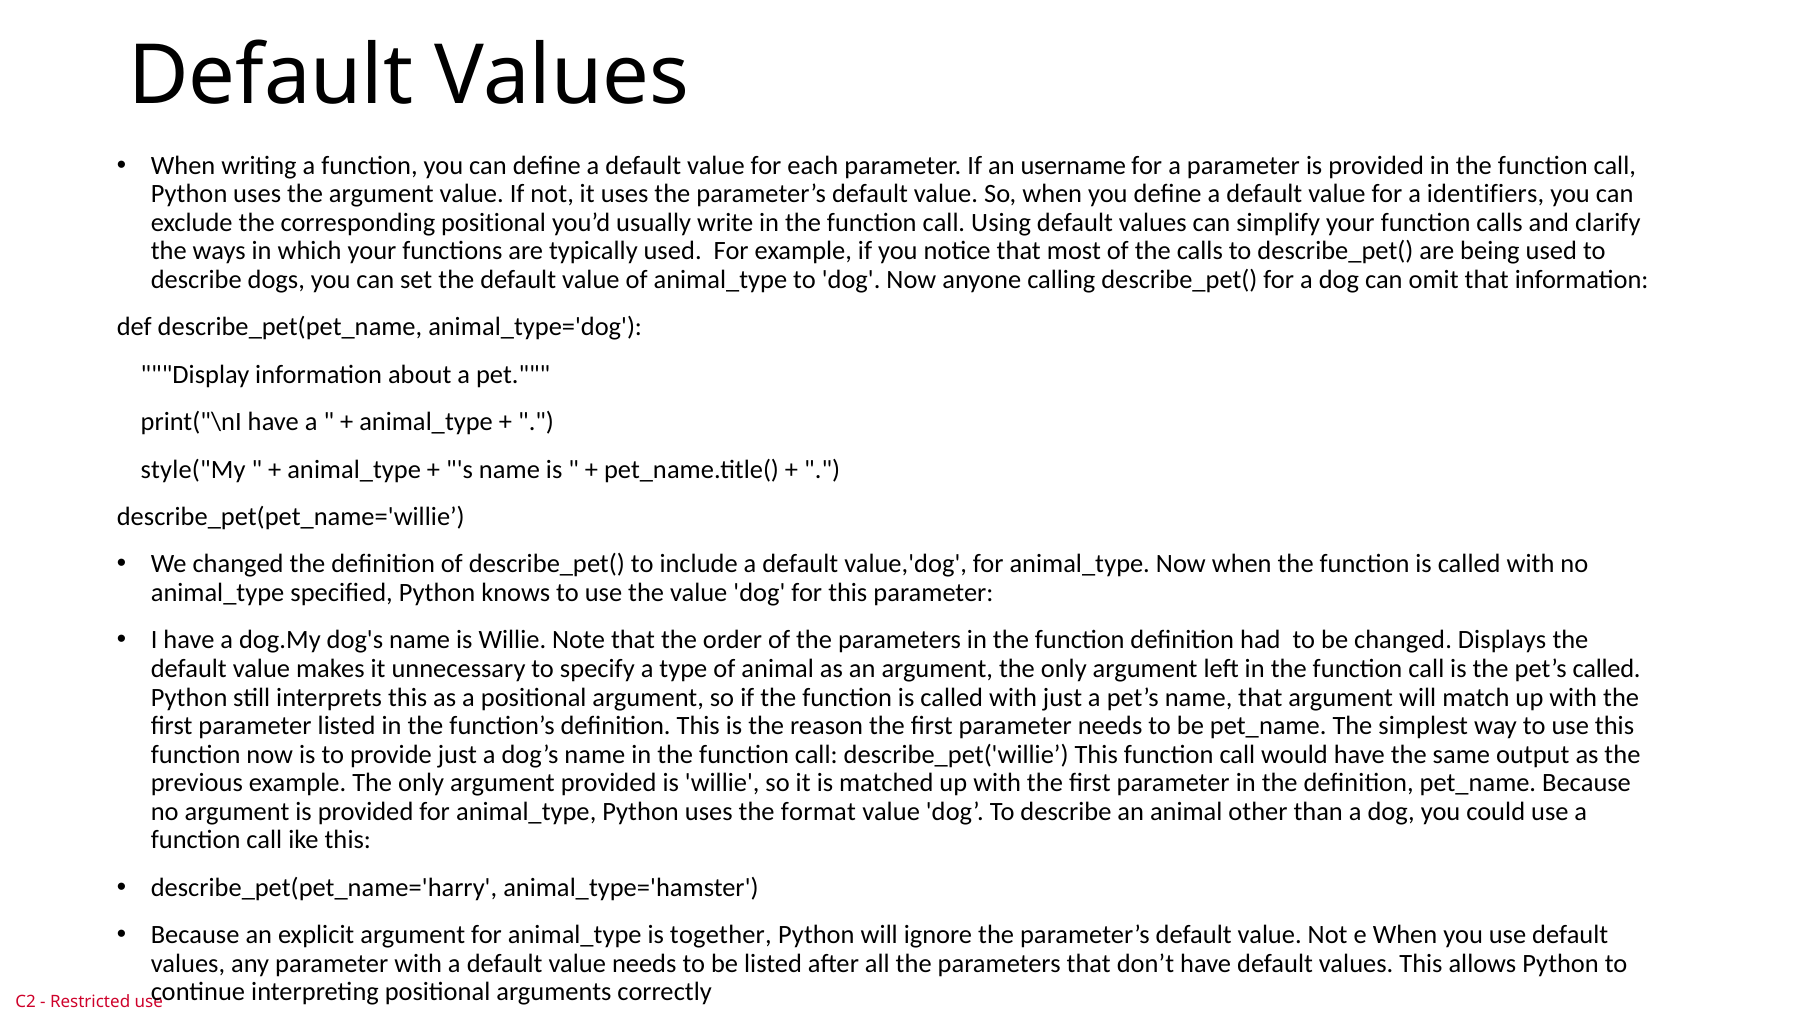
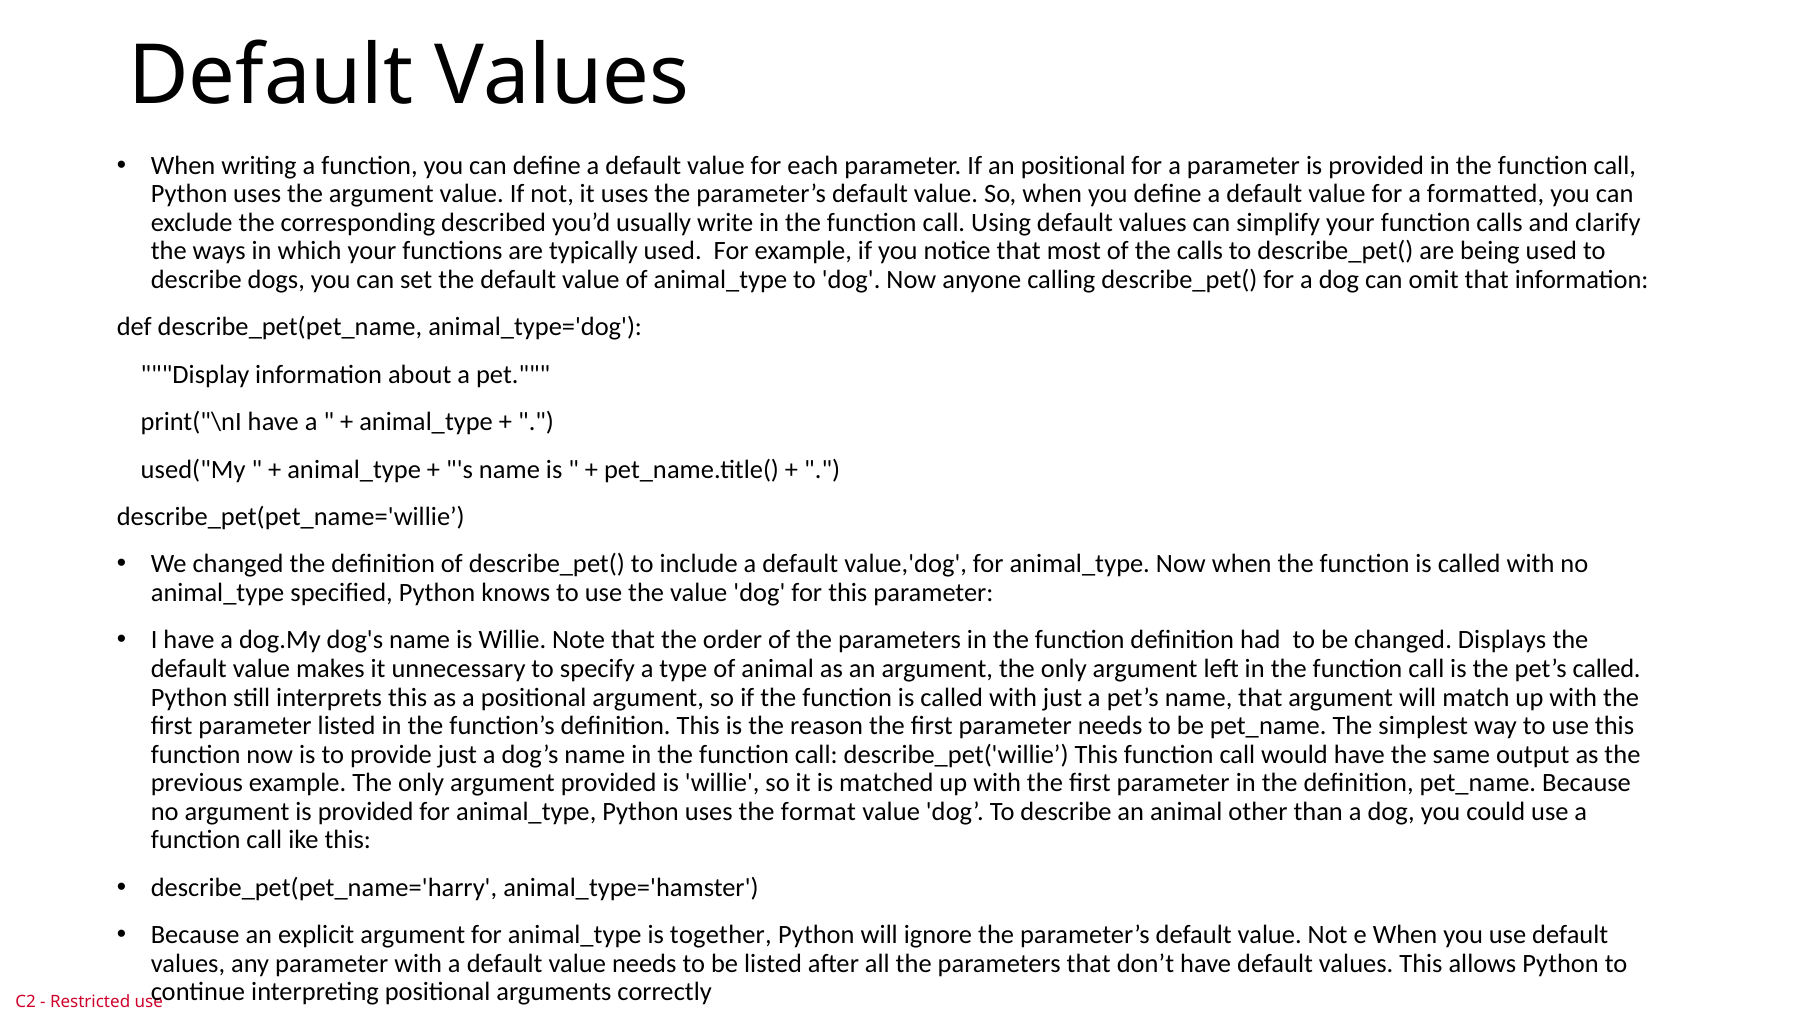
an username: username -> positional
identifiers: identifiers -> formatted
corresponding positional: positional -> described
style("My: style("My -> used("My
